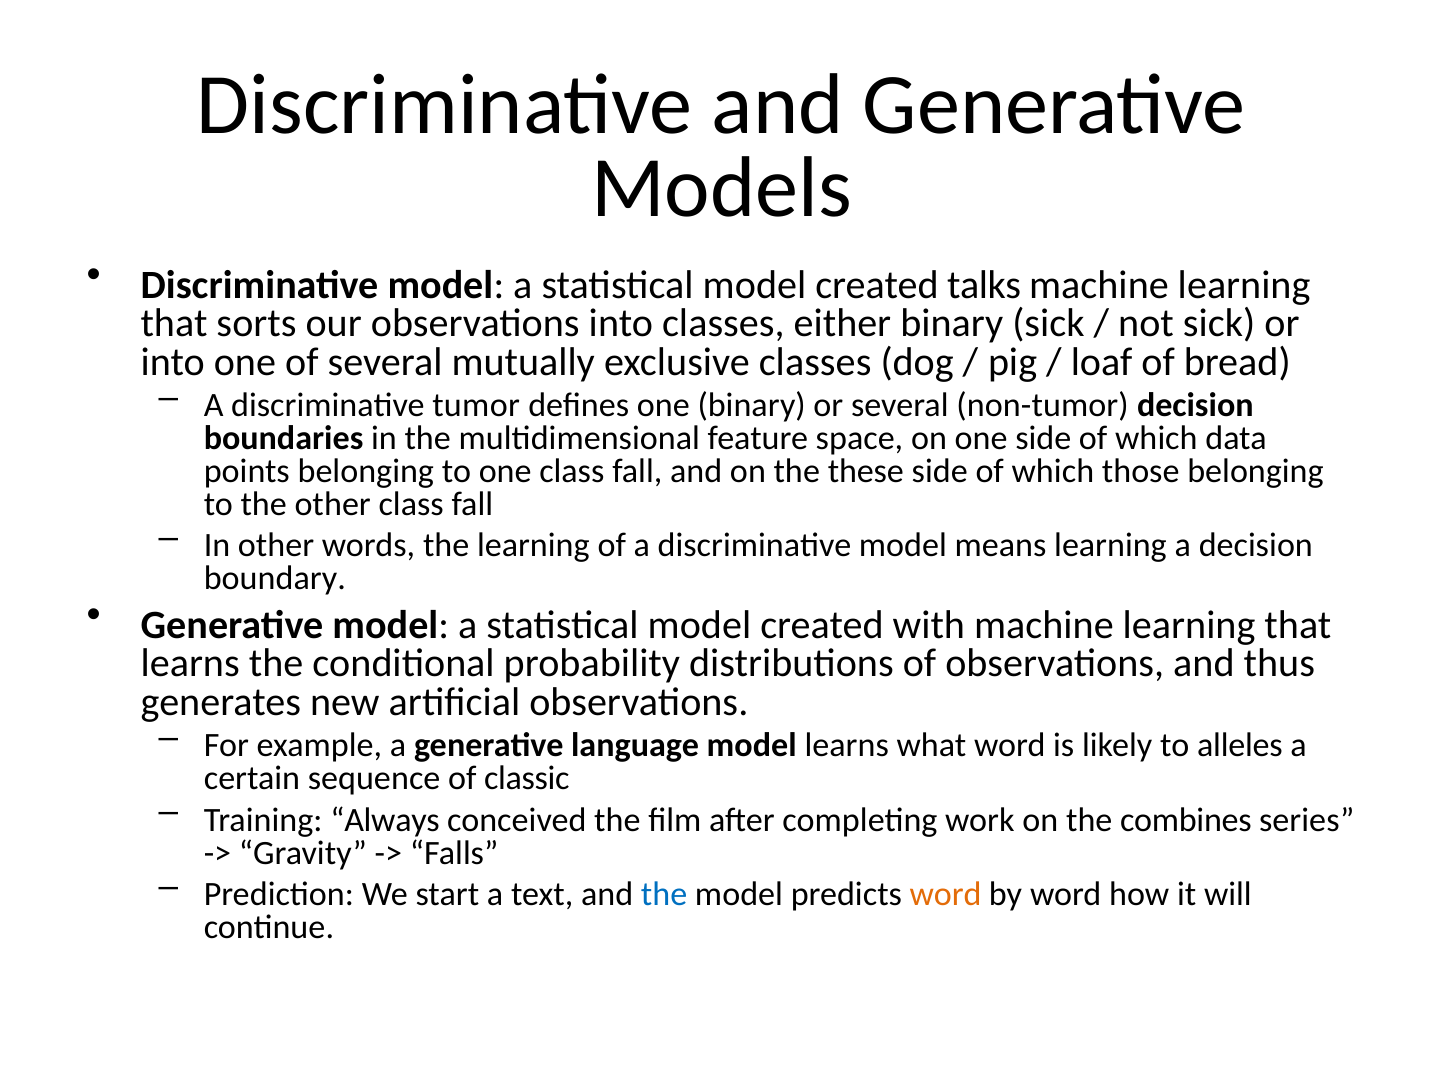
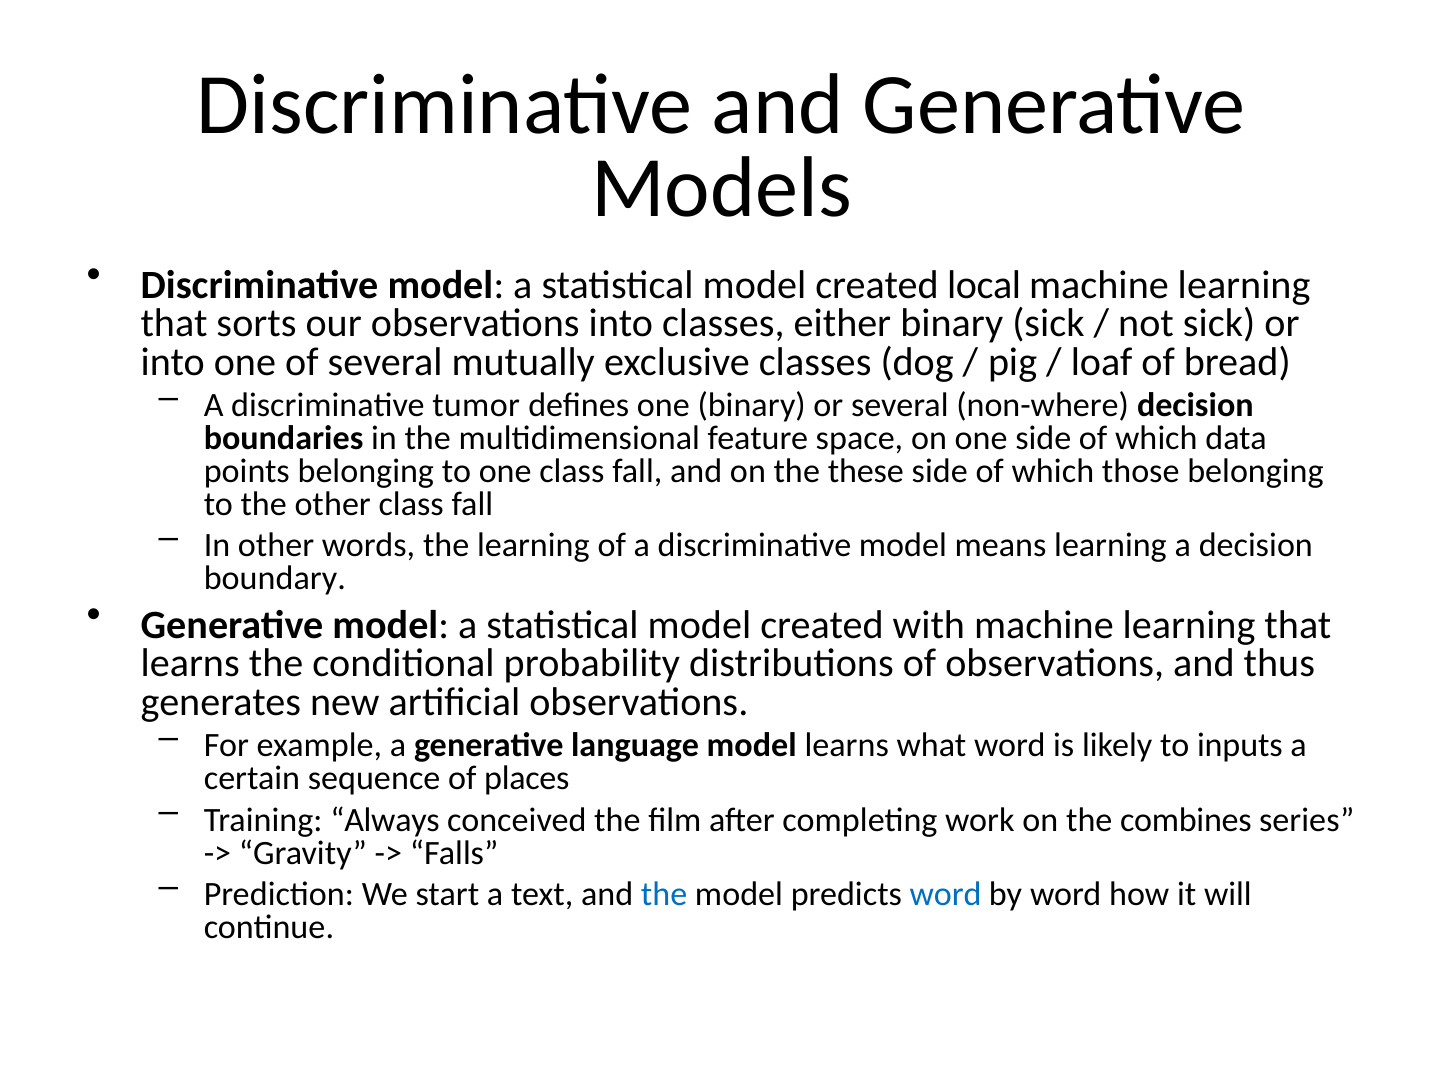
talks: talks -> local
non-tumor: non-tumor -> non-where
alleles: alleles -> inputs
classic: classic -> places
word at (946, 895) colour: orange -> blue
